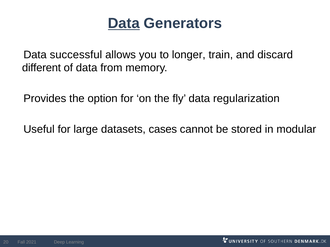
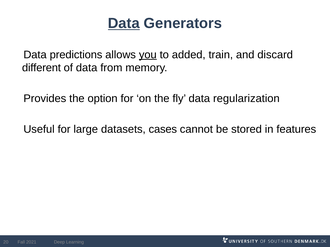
successful: successful -> predictions
you underline: none -> present
longer: longer -> added
modular: modular -> features
